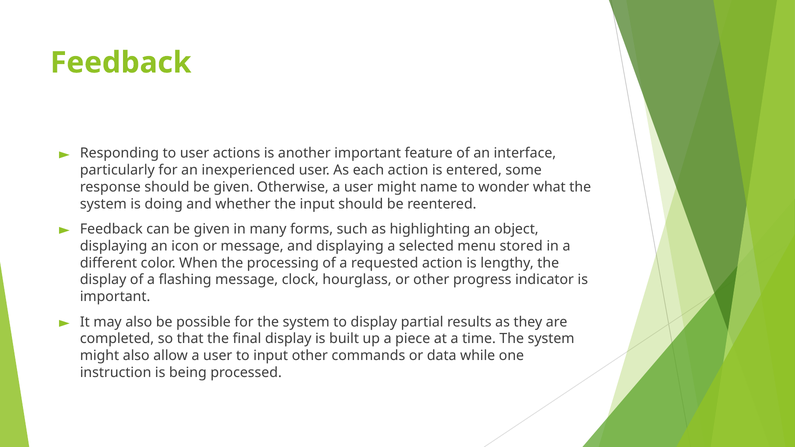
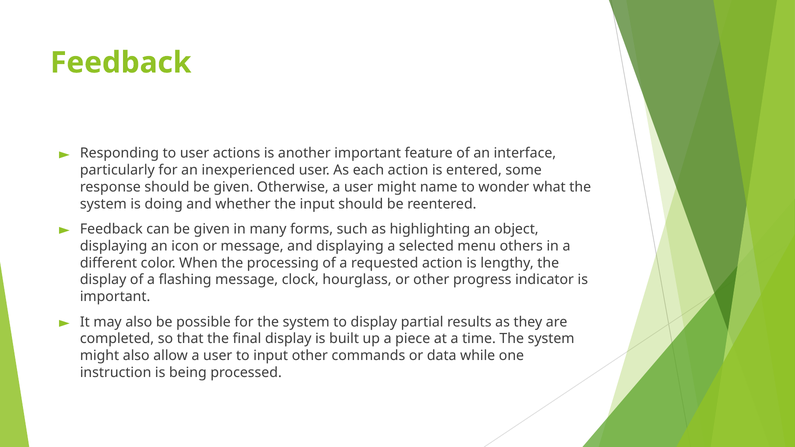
stored: stored -> others
